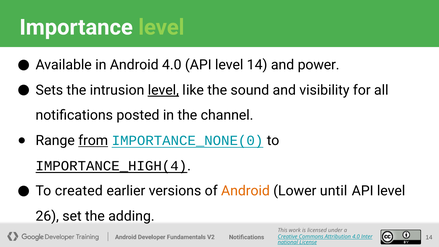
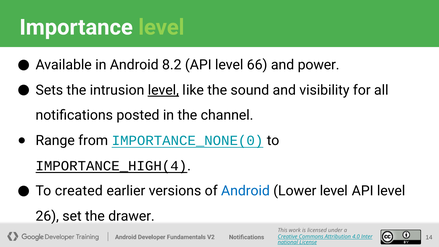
Android 4.0: 4.0 -> 8.2
level 14: 14 -> 66
from underline: present -> none
Android at (245, 191) colour: orange -> blue
Lower until: until -> level
adding: adding -> drawer
